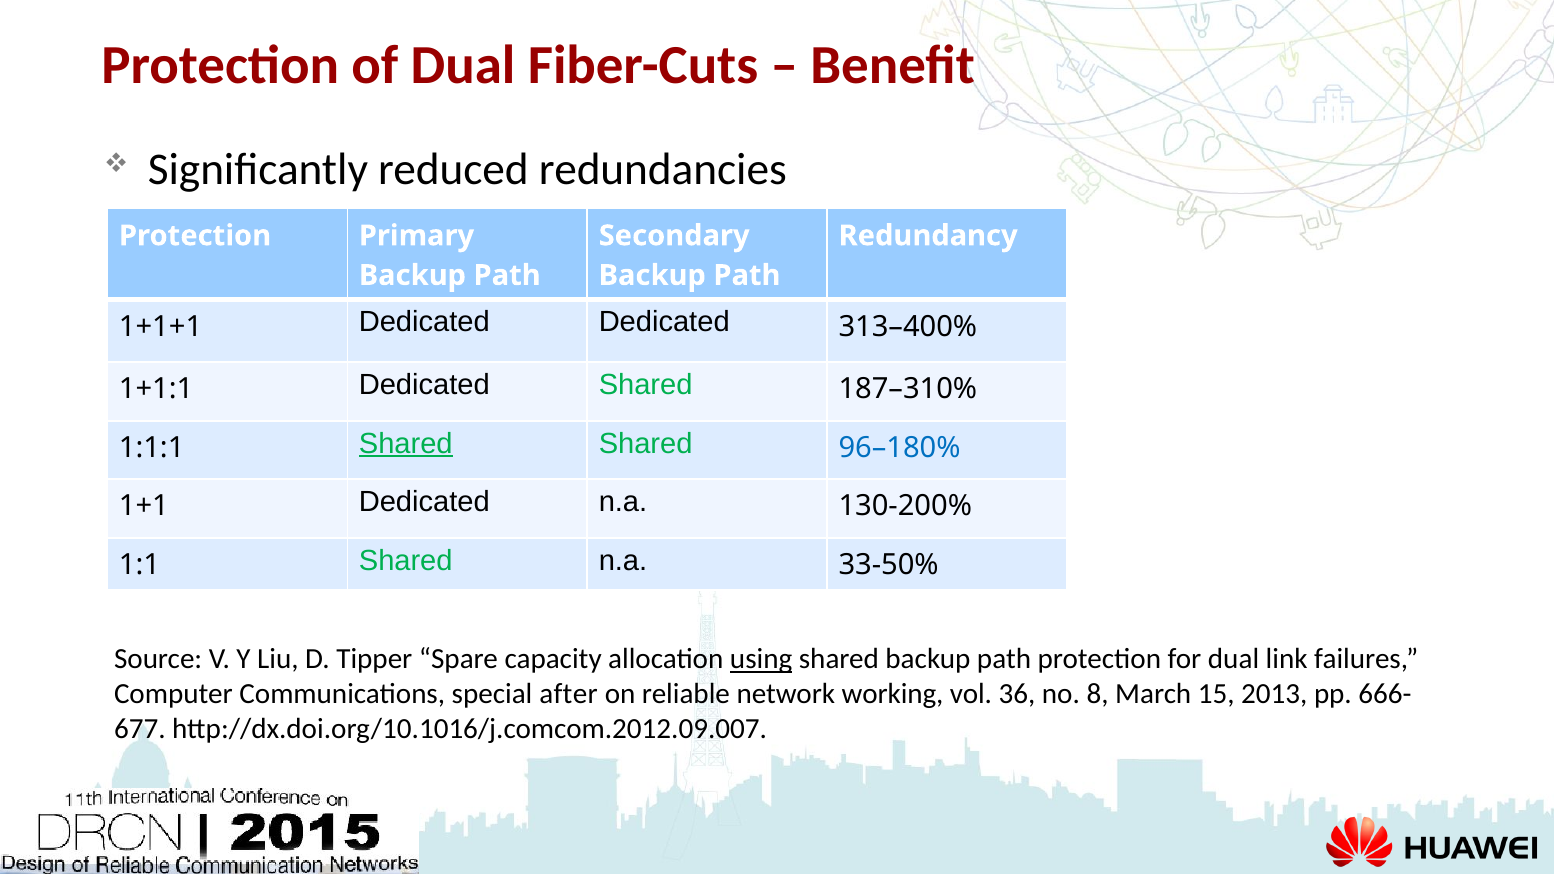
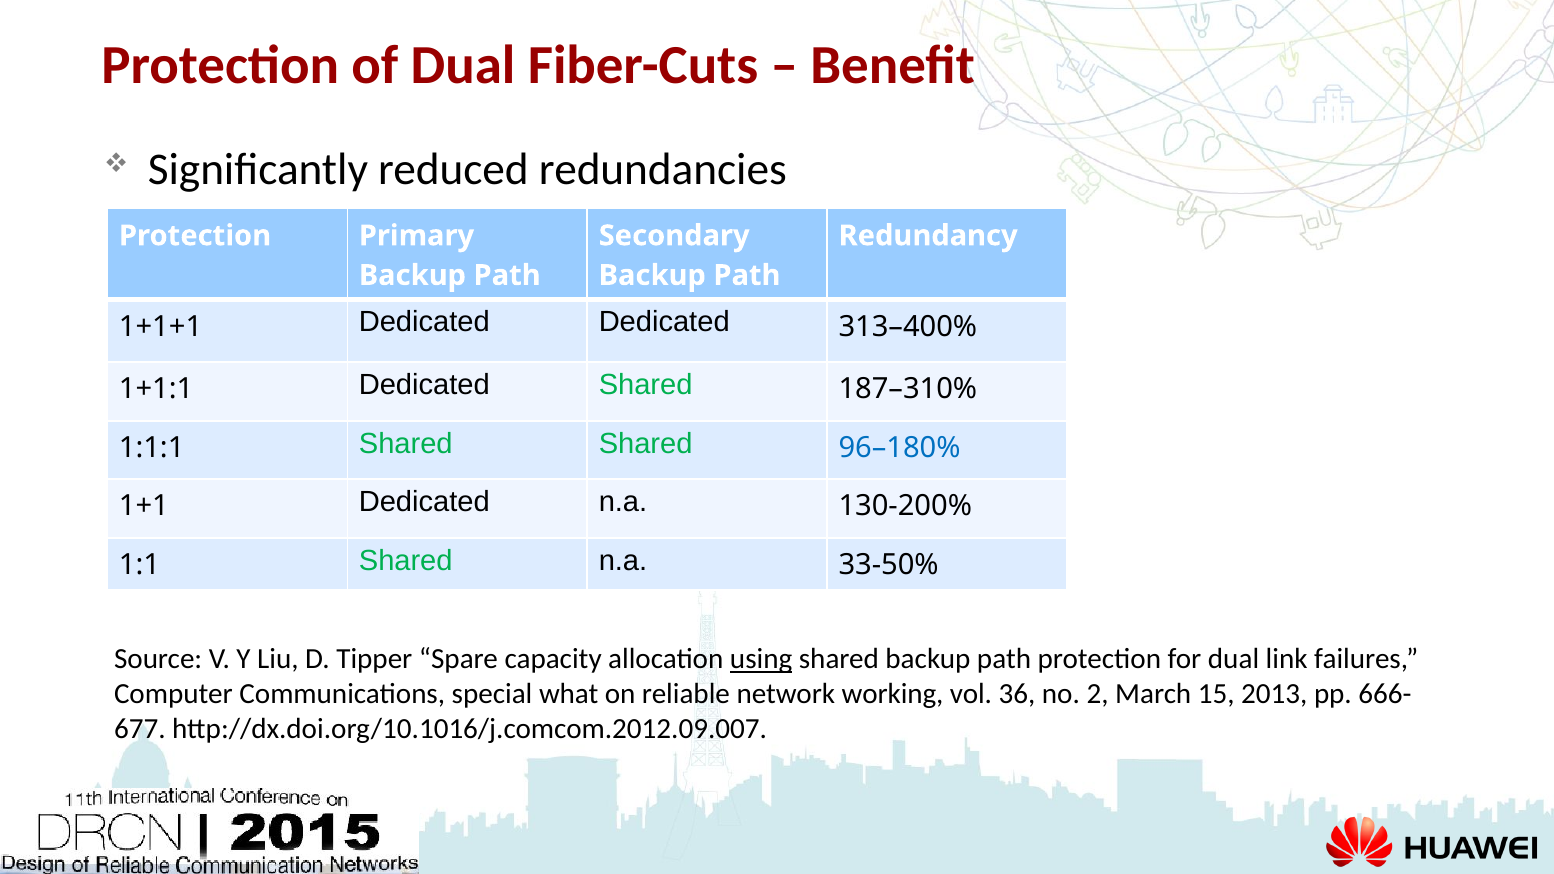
Shared at (406, 444) underline: present -> none
after: after -> what
8: 8 -> 2
